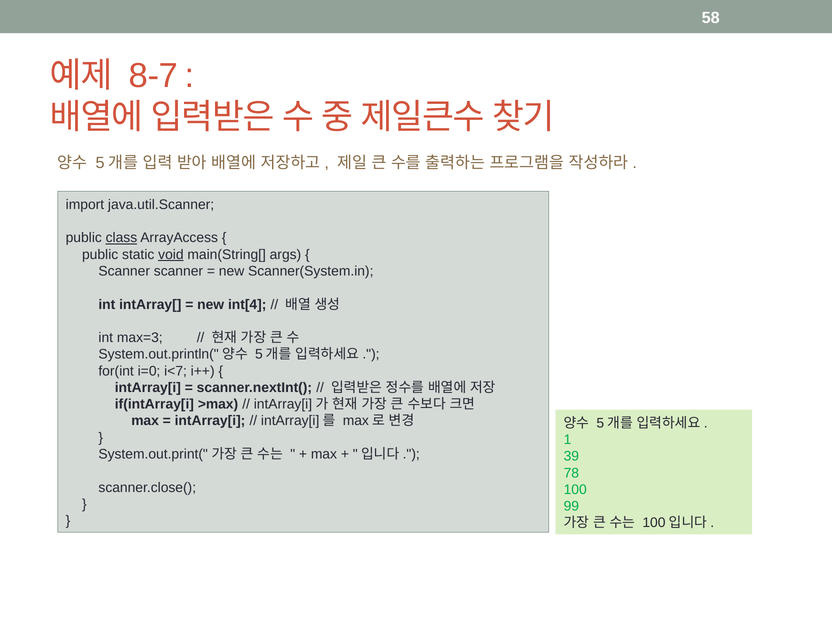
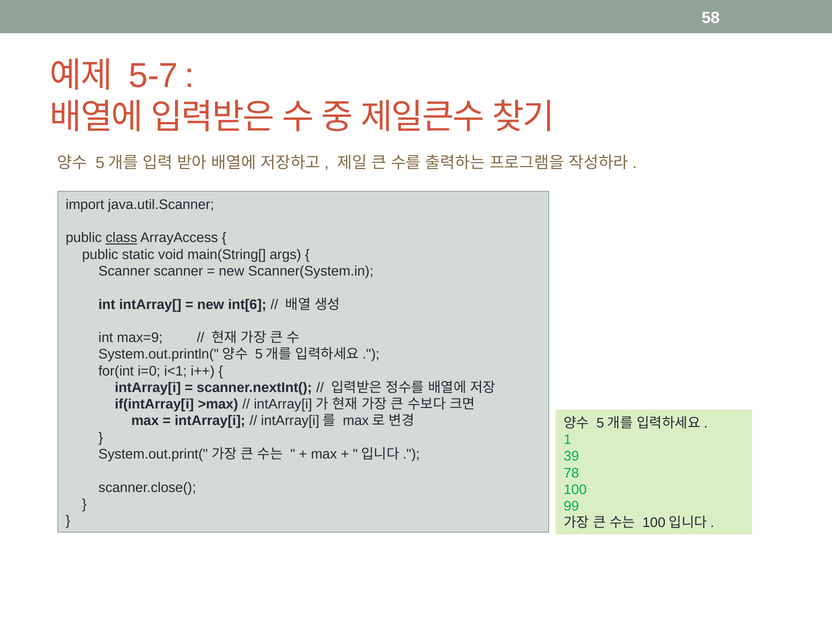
8-7: 8-7 -> 5-7
void underline: present -> none
int[4: int[4 -> int[6
max=3: max=3 -> max=9
i<7: i<7 -> i<1
